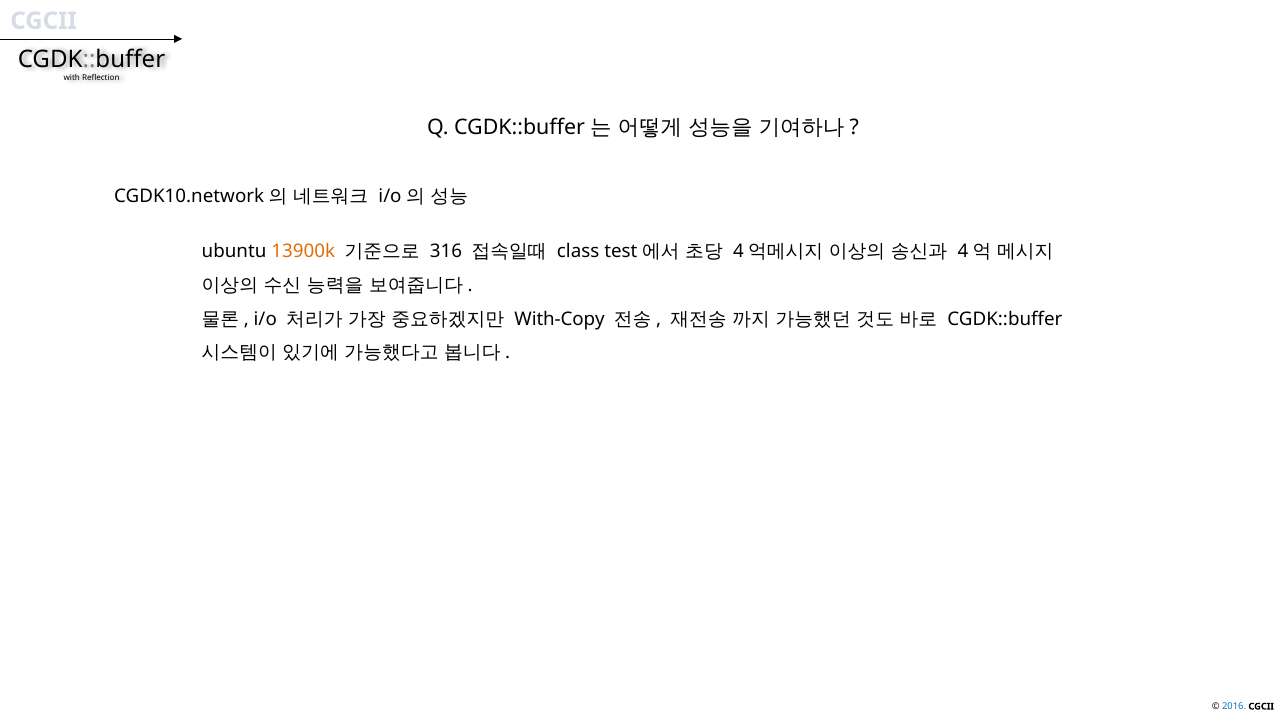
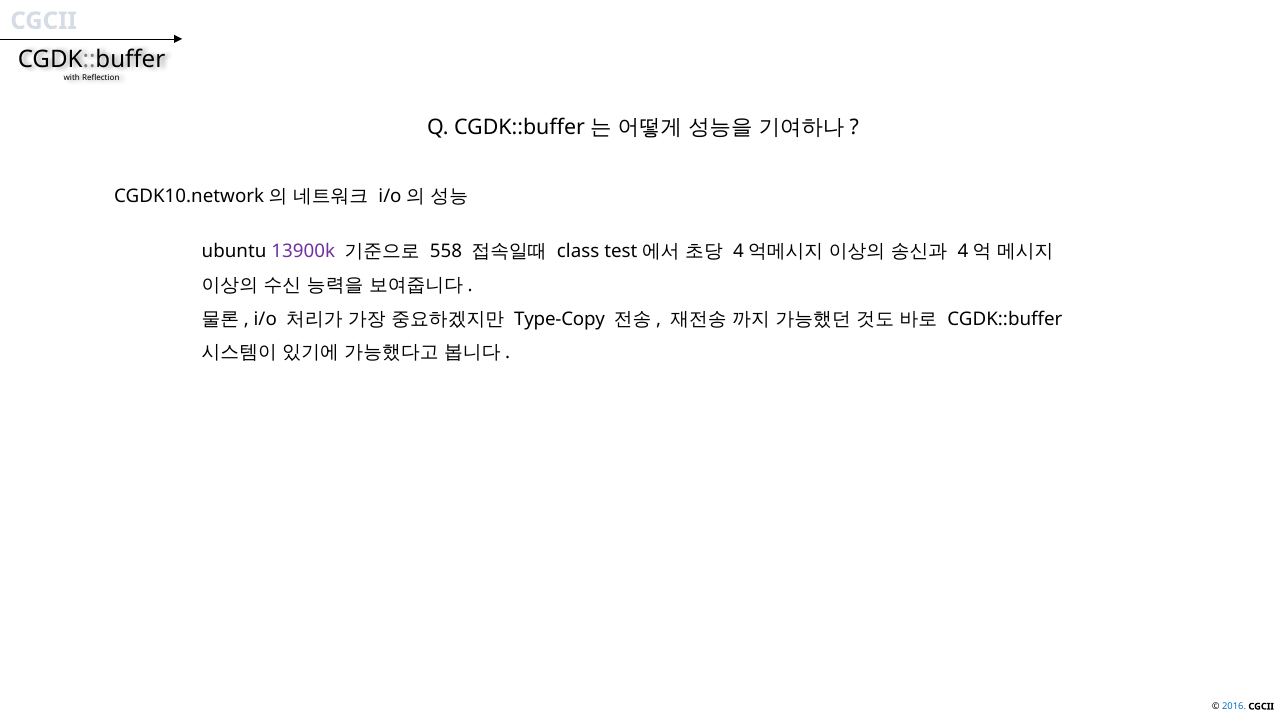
13900k colour: orange -> purple
316: 316 -> 558
With-Copy: With-Copy -> Type-Copy
